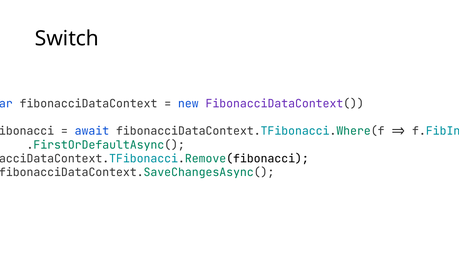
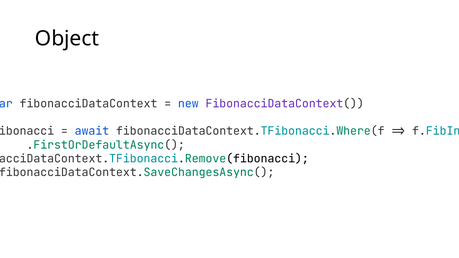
Switch: Switch -> Object
